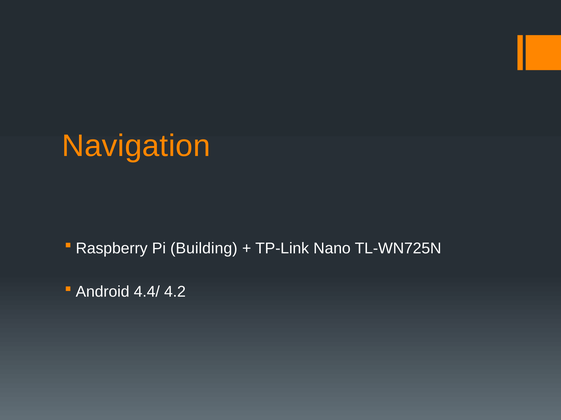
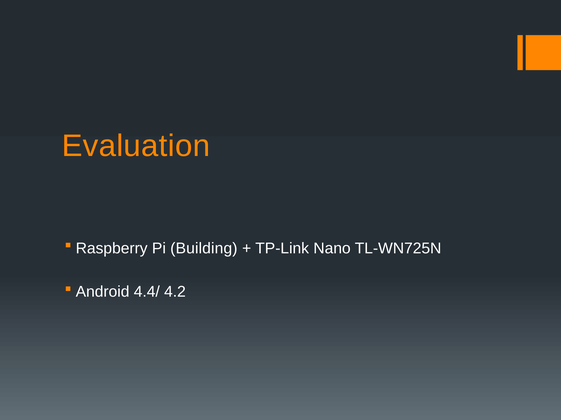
Navigation: Navigation -> Evaluation
